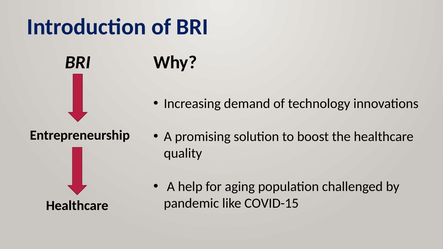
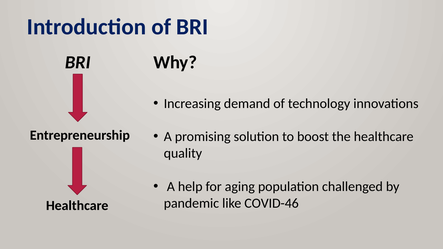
COVID-15: COVID-15 -> COVID-46
